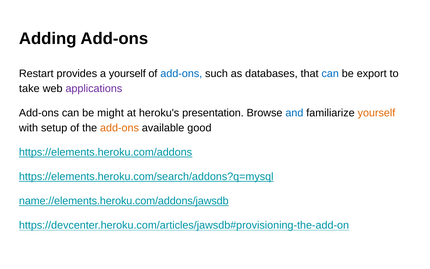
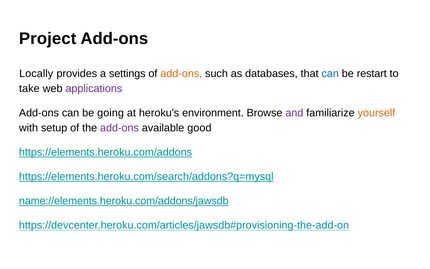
Adding: Adding -> Project
Restart: Restart -> Locally
a yourself: yourself -> settings
add-ons at (181, 74) colour: blue -> orange
export: export -> restart
might: might -> going
presentation: presentation -> environment
and colour: blue -> purple
add-ons at (119, 128) colour: orange -> purple
